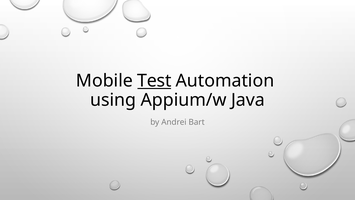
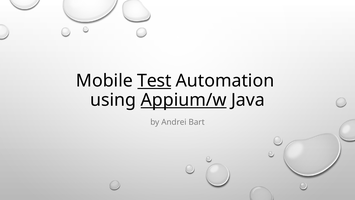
Appium/w underline: none -> present
